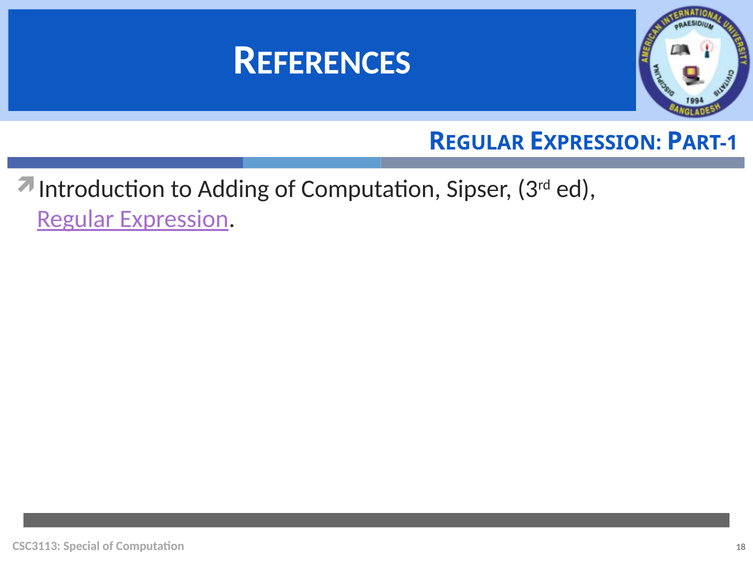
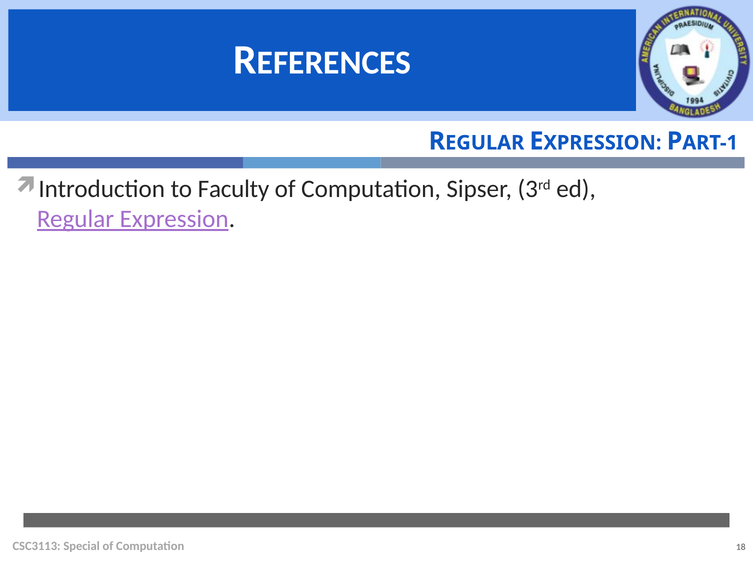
Adding: Adding -> Faculty
